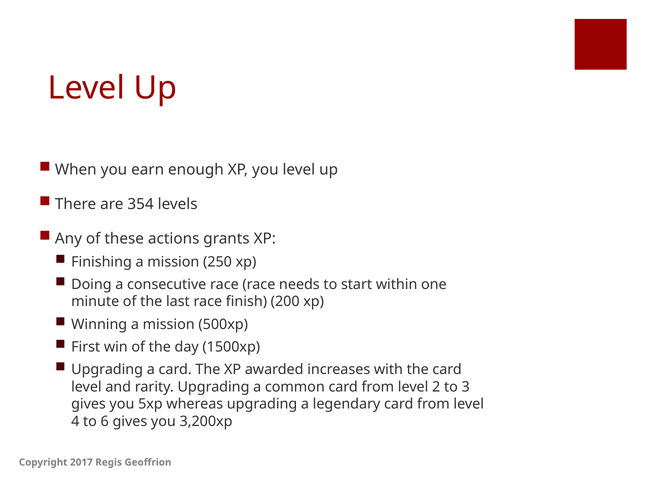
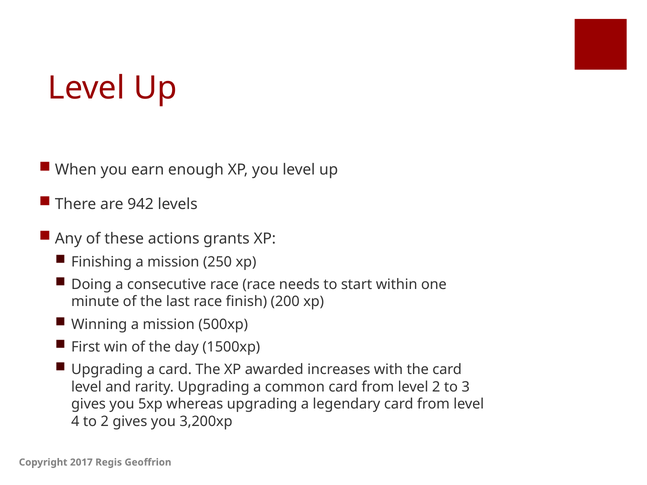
354: 354 -> 942
to 6: 6 -> 2
